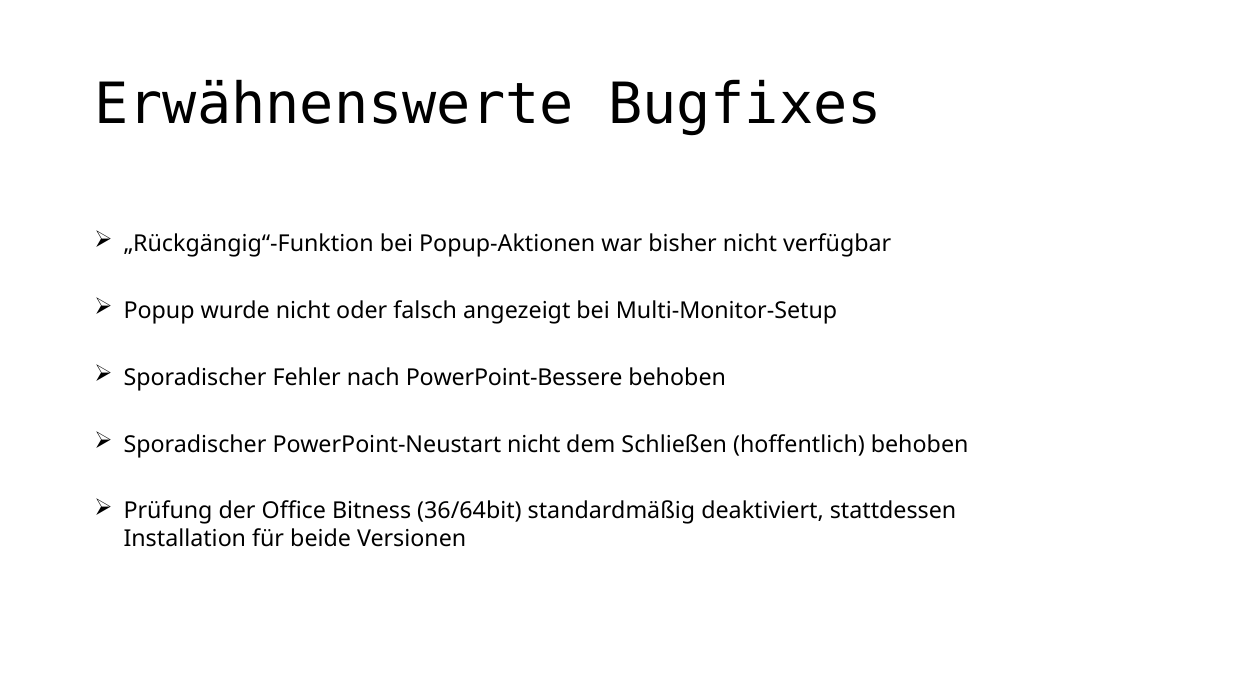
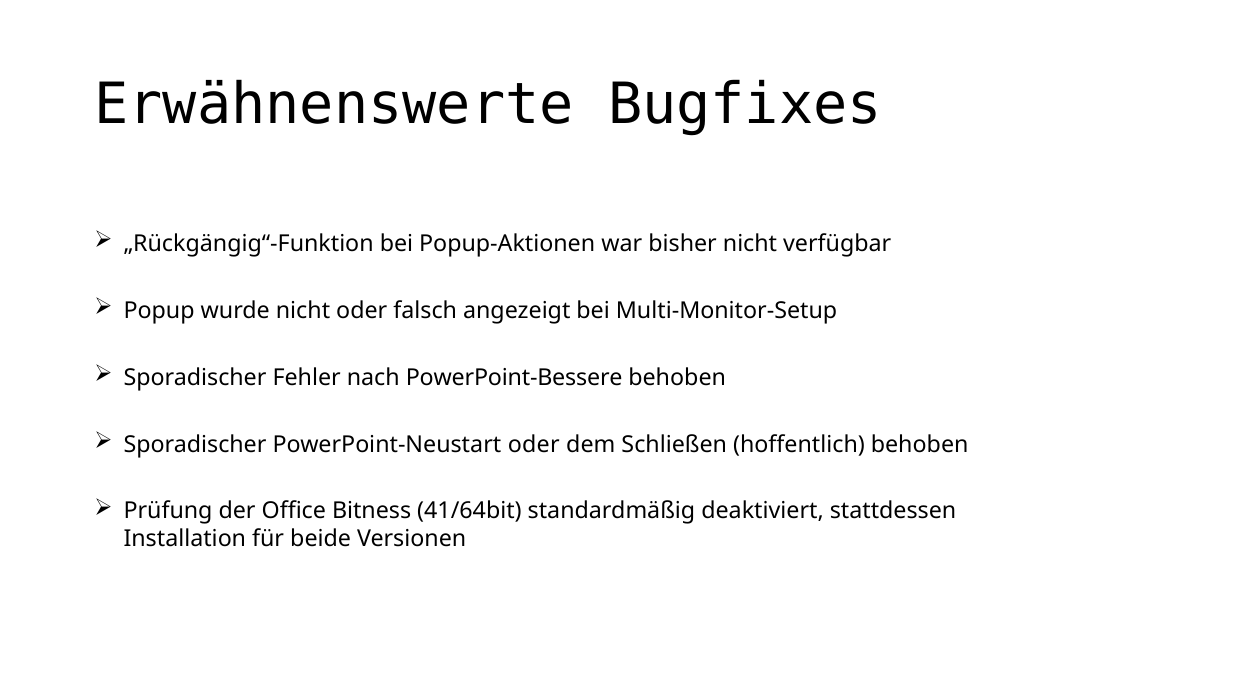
PowerPoint-Neustart nicht: nicht -> oder
36/64bit: 36/64bit -> 41/64bit
